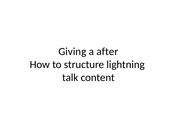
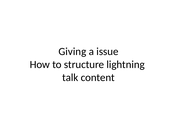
after: after -> issue
